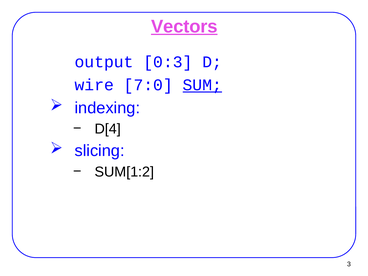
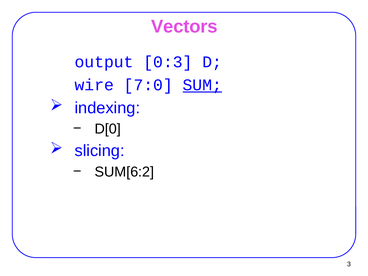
Vectors underline: present -> none
D[4: D[4 -> D[0
SUM[1:2: SUM[1:2 -> SUM[6:2
